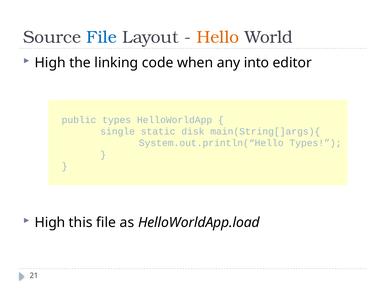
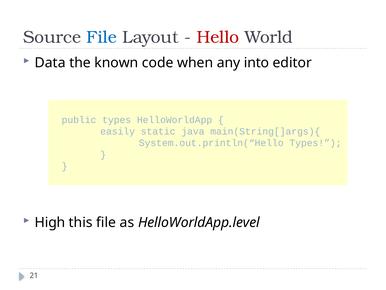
Hello colour: orange -> red
High at (50, 63): High -> Data
linking: linking -> known
single: single -> easily
disk: disk -> java
HelloWorldApp.load: HelloWorldApp.load -> HelloWorldApp.level
